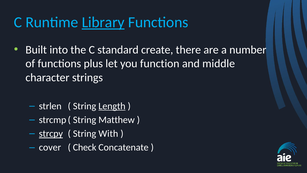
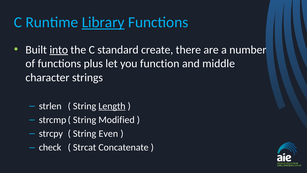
into underline: none -> present
Matthew: Matthew -> Modified
strcpy underline: present -> none
With: With -> Even
cover: cover -> check
Check: Check -> Strcat
